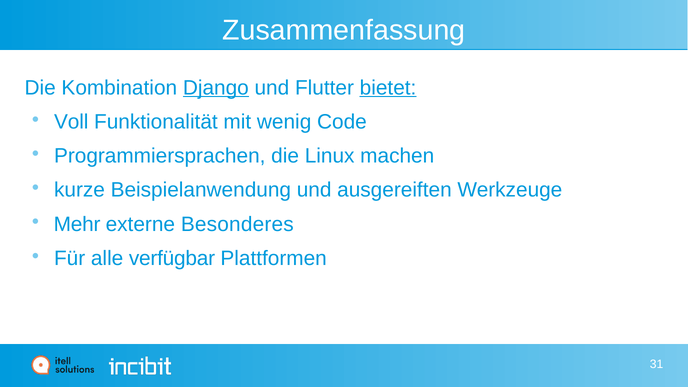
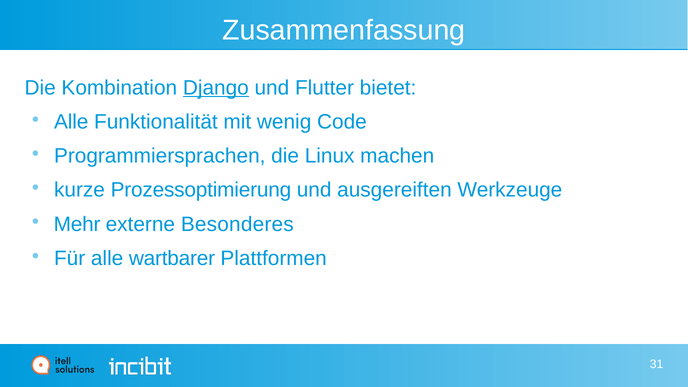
bietet underline: present -> none
Voll at (71, 122): Voll -> Alle
Beispielanwendung: Beispielanwendung -> Prozessoptimierung
verfügbar: verfügbar -> wartbarer
